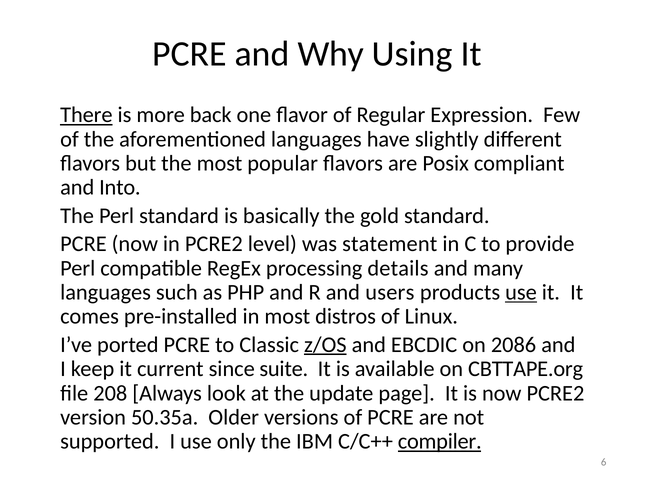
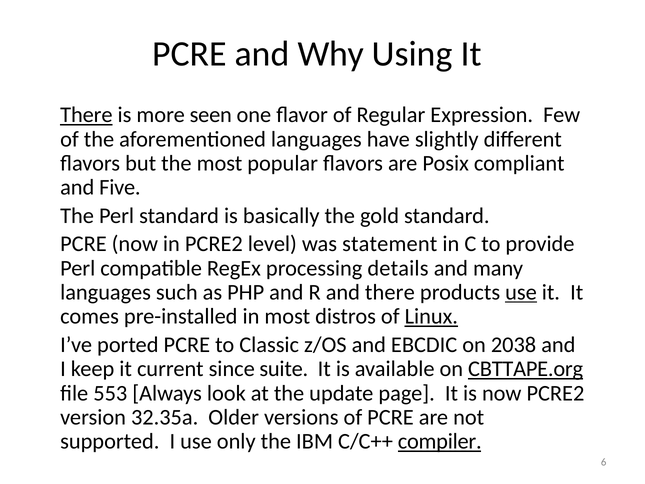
back: back -> seen
Into: Into -> Five
and users: users -> there
Linux underline: none -> present
z/OS underline: present -> none
2086: 2086 -> 2038
CBTTAPE.org underline: none -> present
208: 208 -> 553
50.35a: 50.35a -> 32.35a
